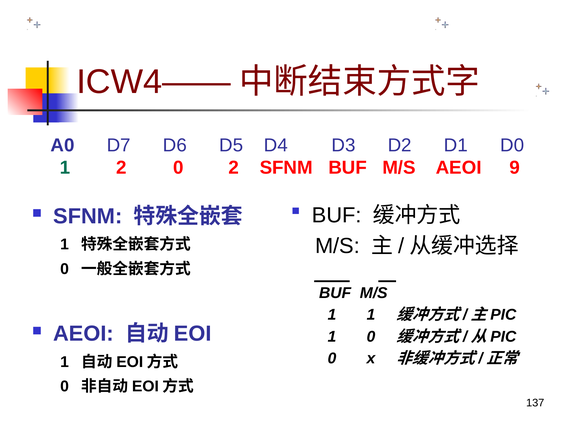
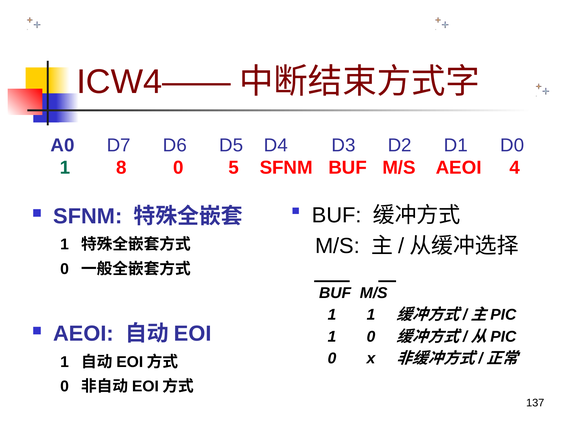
1 2: 2 -> 8
0 2: 2 -> 5
9: 9 -> 4
